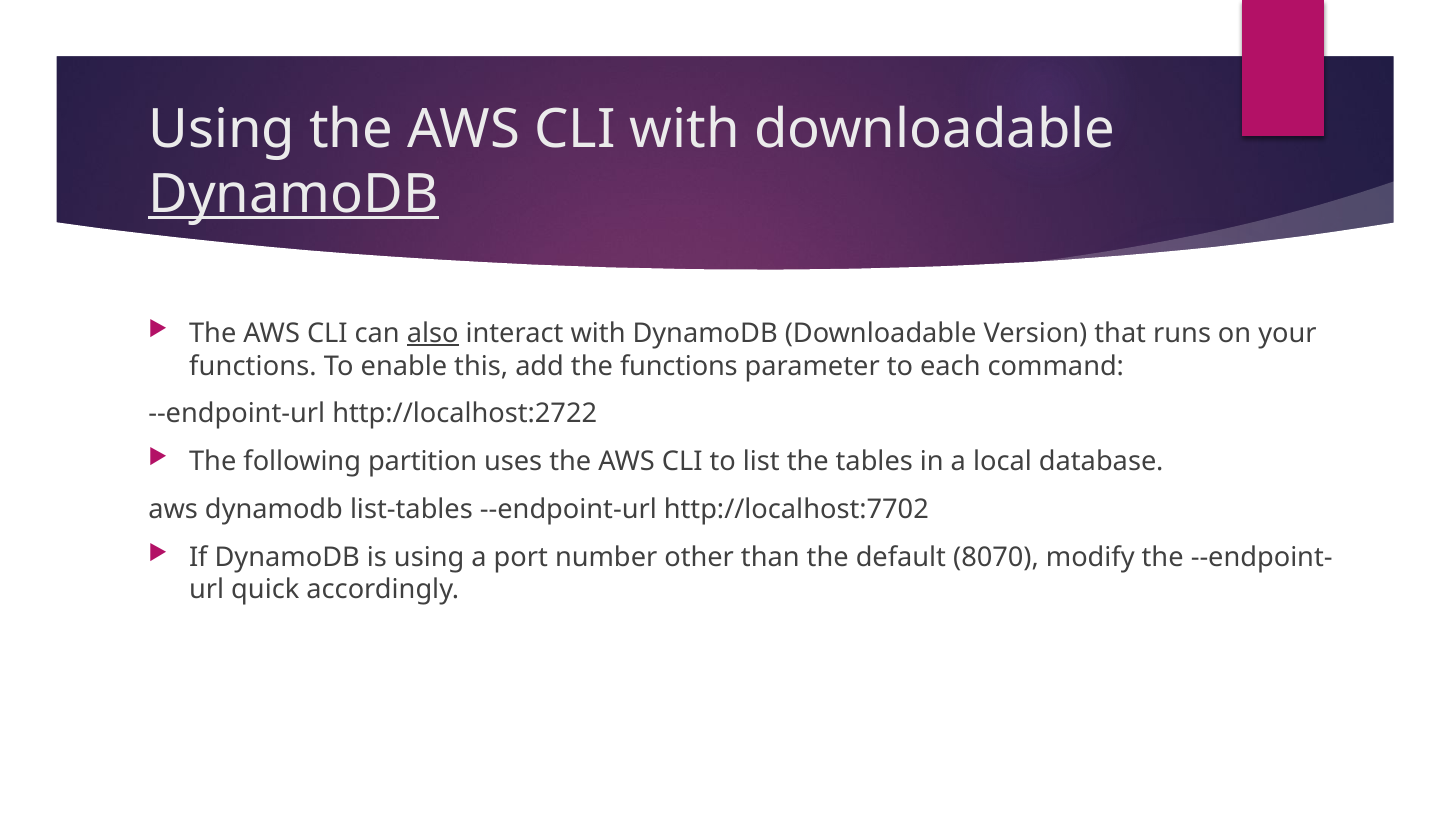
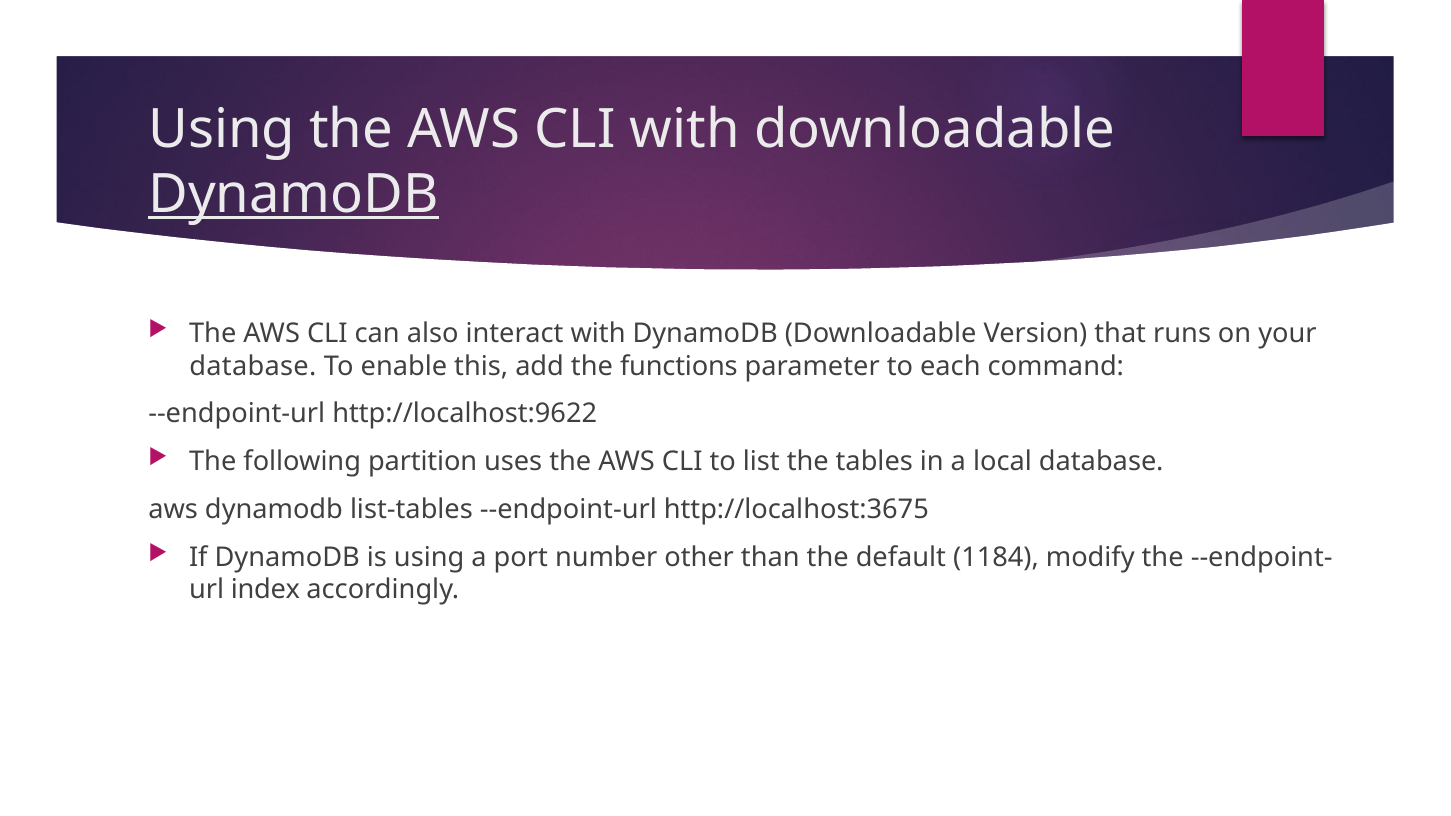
also underline: present -> none
functions at (253, 366): functions -> database
http://localhost:2722: http://localhost:2722 -> http://localhost:9622
http://localhost:7702: http://localhost:7702 -> http://localhost:3675
8070: 8070 -> 1184
quick: quick -> index
